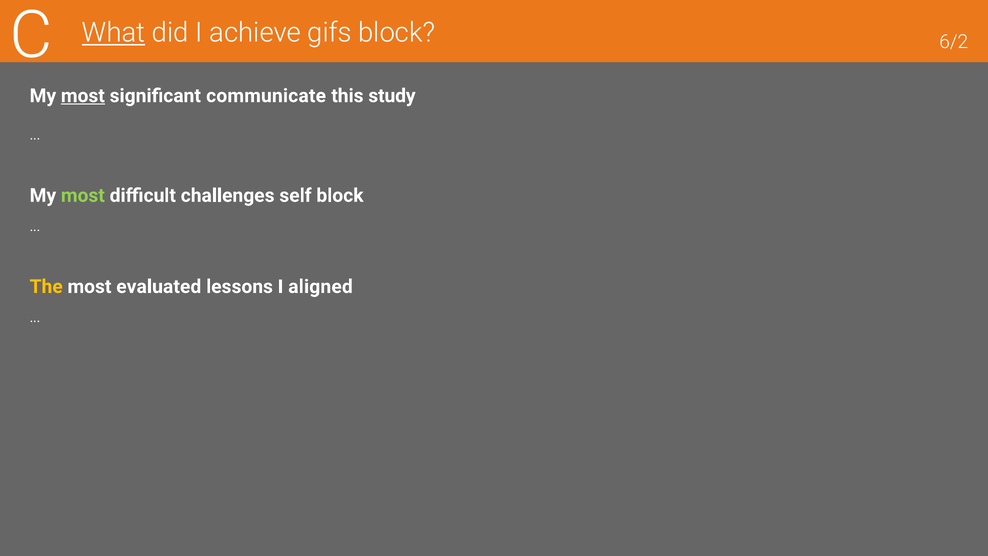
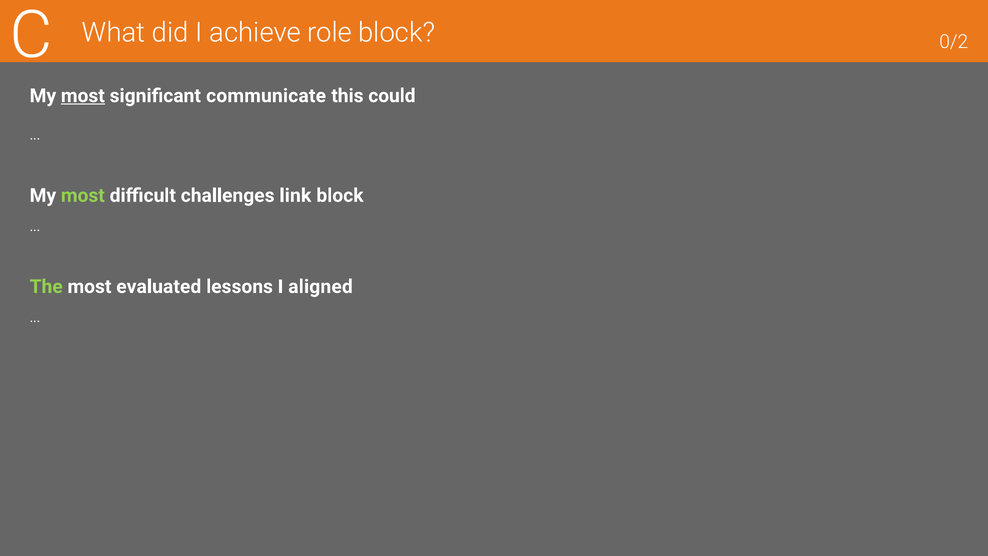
What underline: present -> none
gifs: gifs -> role
6/2: 6/2 -> 0/2
study: study -> could
self: self -> link
The colour: yellow -> light green
